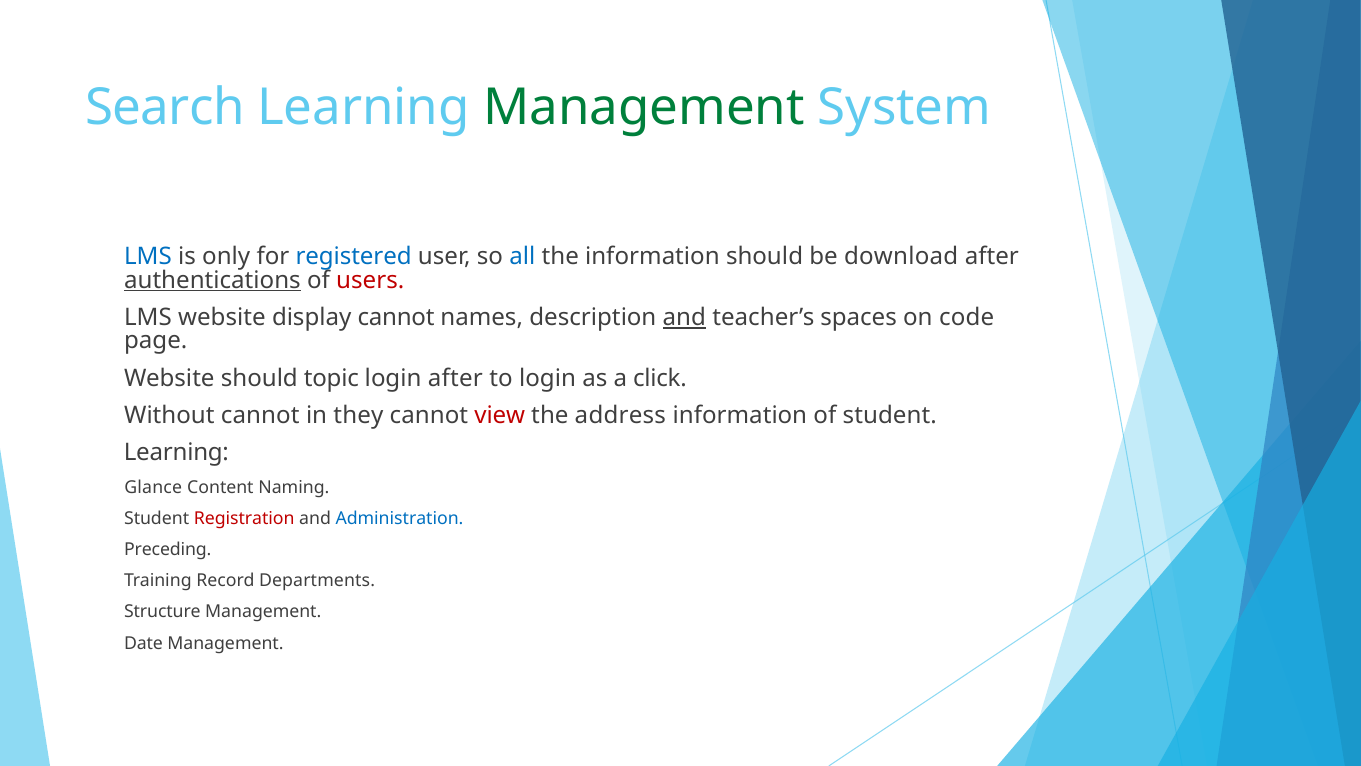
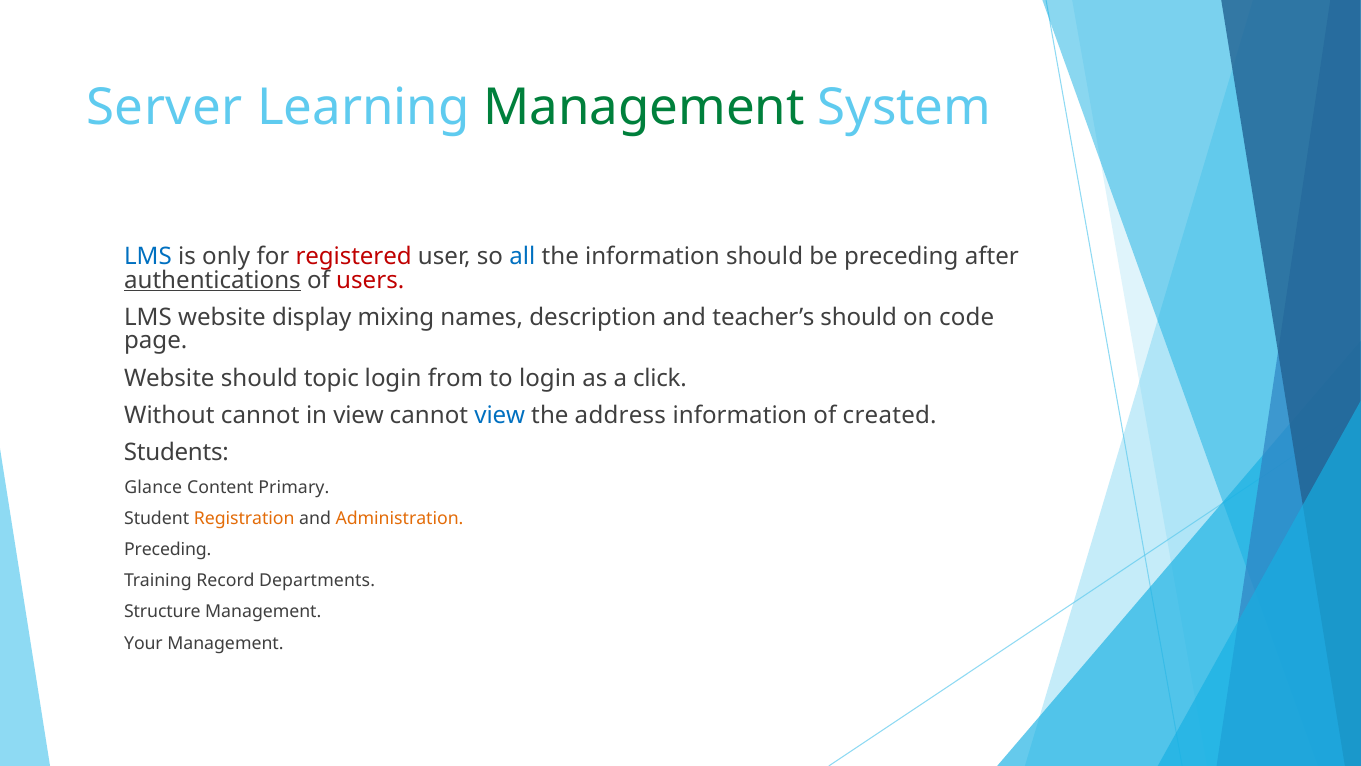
Search: Search -> Server
registered colour: blue -> red
be download: download -> preceding
display cannot: cannot -> mixing
and at (684, 317) underline: present -> none
teacher’s spaces: spaces -> should
login after: after -> from
in they: they -> view
view at (500, 415) colour: red -> blue
of student: student -> created
Learning at (176, 453): Learning -> Students
Naming: Naming -> Primary
Registration colour: red -> orange
Administration colour: blue -> orange
Date: Date -> Your
